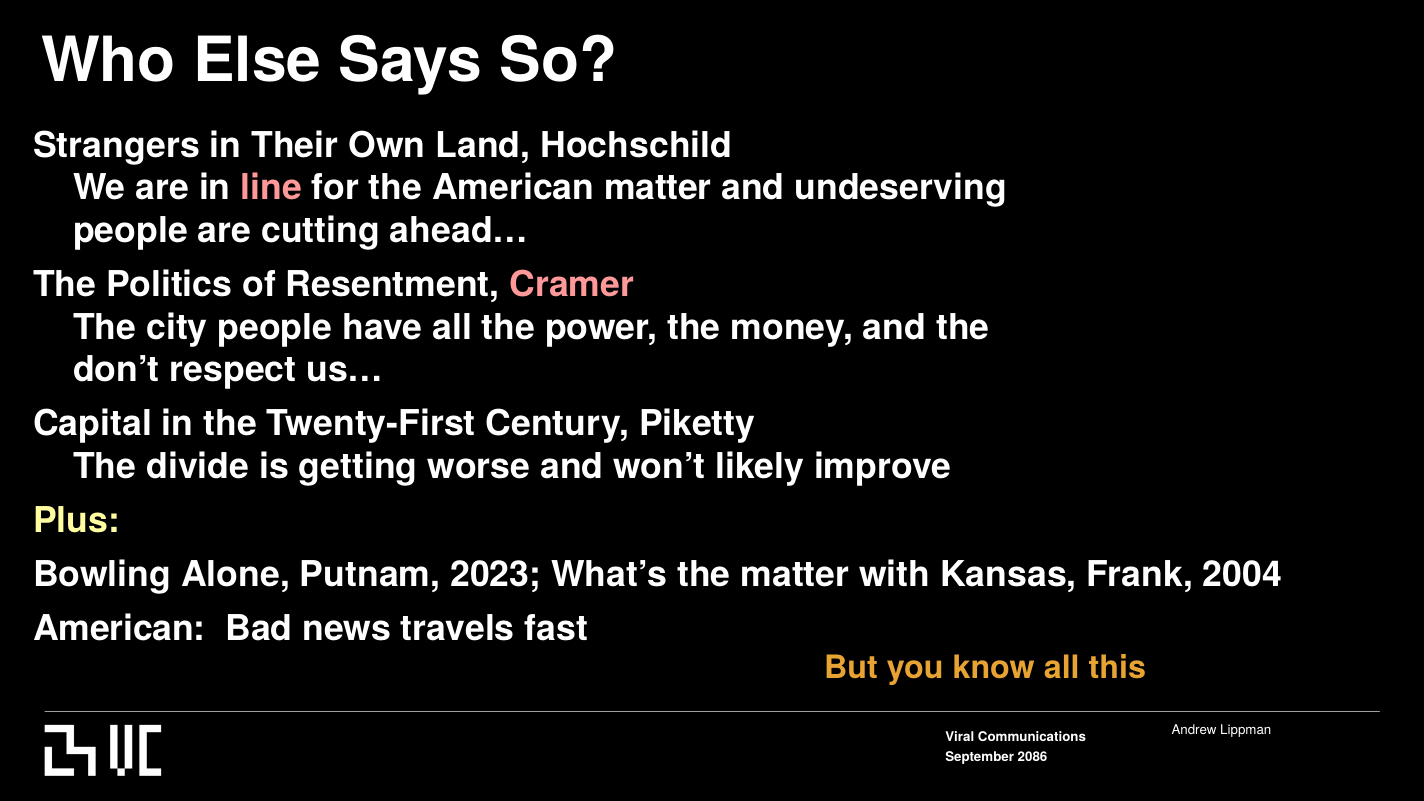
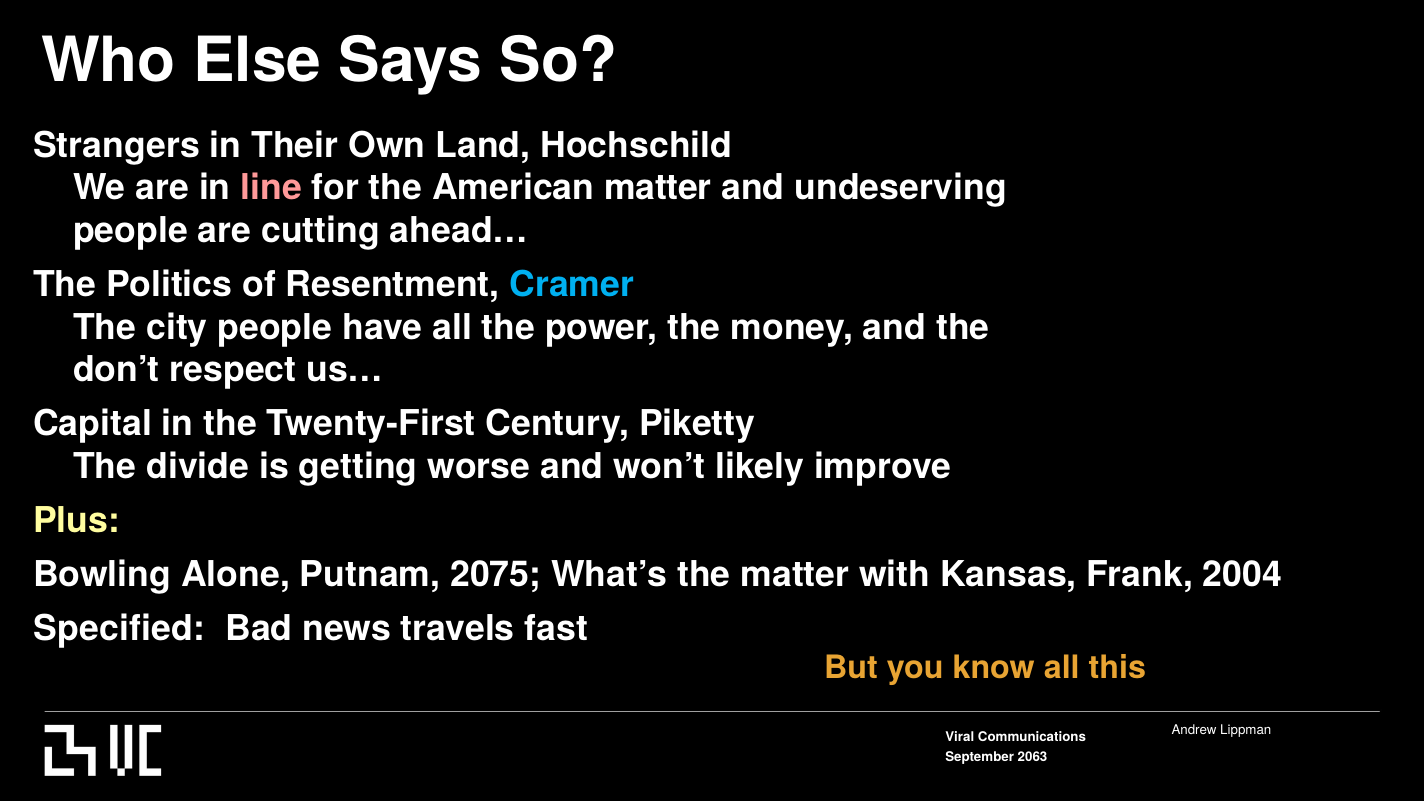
Cramer colour: pink -> light blue
2023: 2023 -> 2075
American at (119, 628): American -> Specified
2086: 2086 -> 2063
